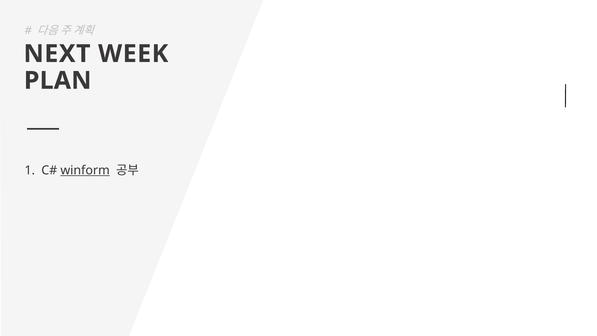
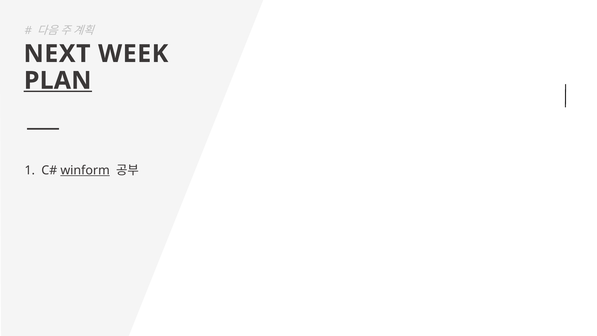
PLAN underline: none -> present
